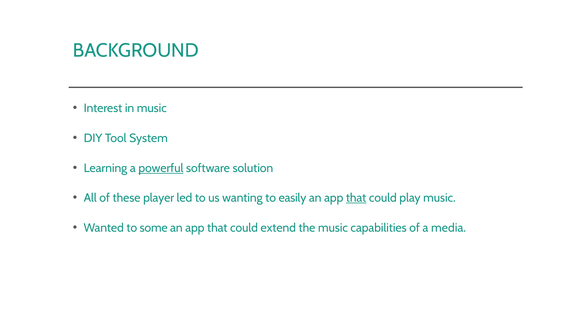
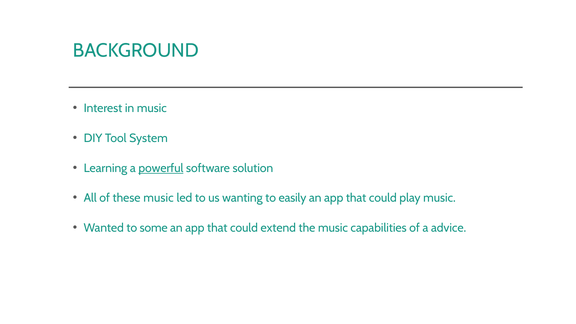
these player: player -> music
that at (356, 198) underline: present -> none
media: media -> advice
